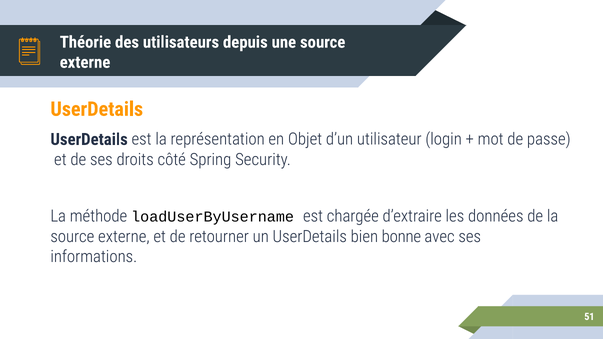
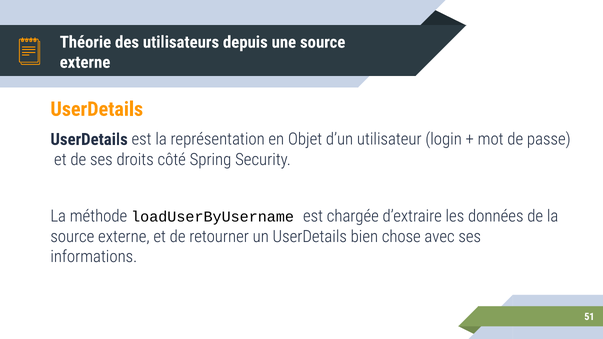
bonne: bonne -> chose
